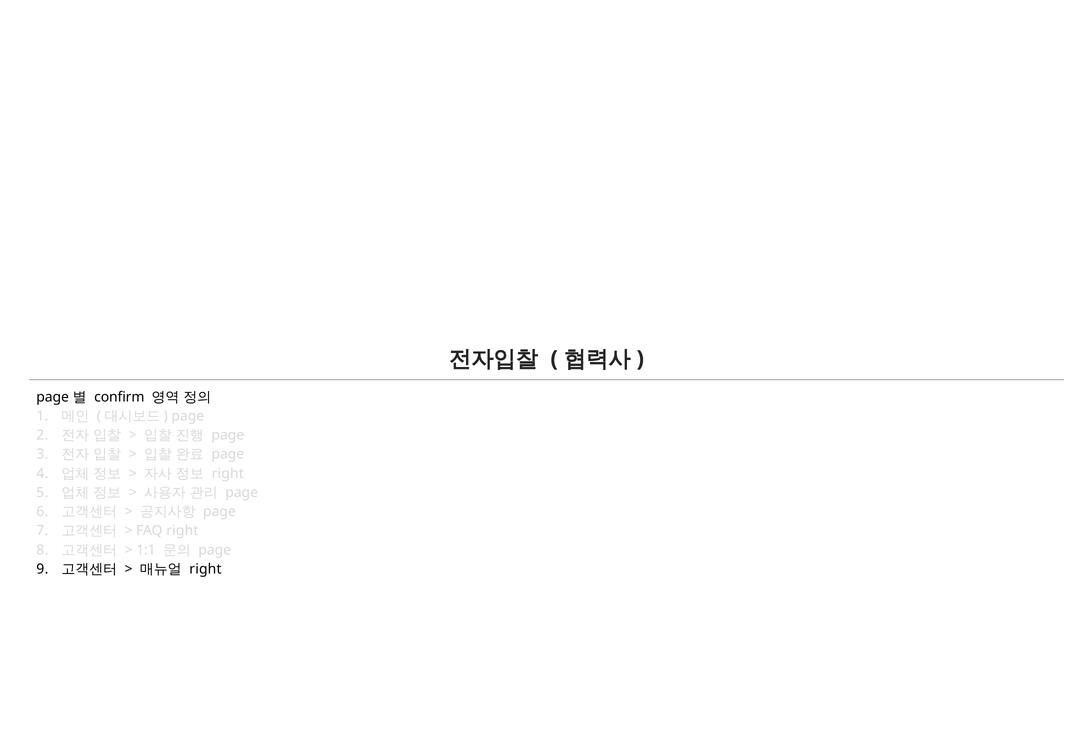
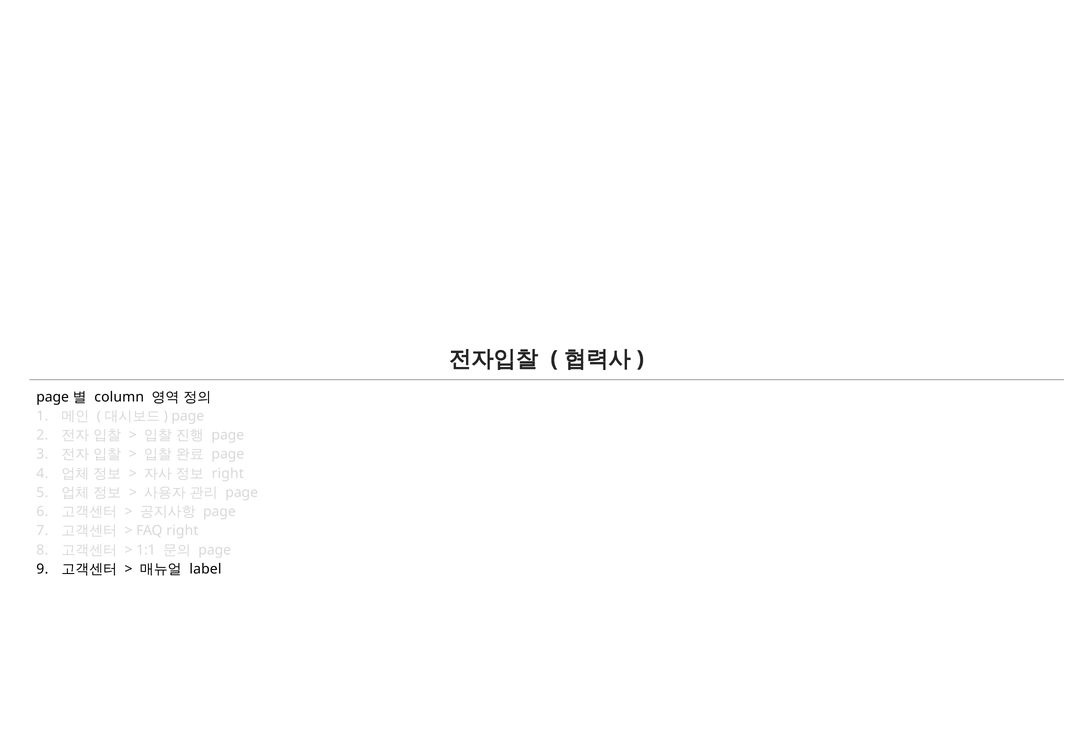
confirm: confirm -> column
right at (205, 569): right -> label
